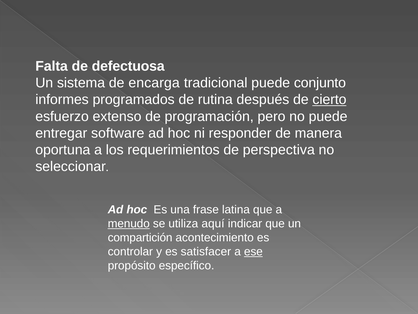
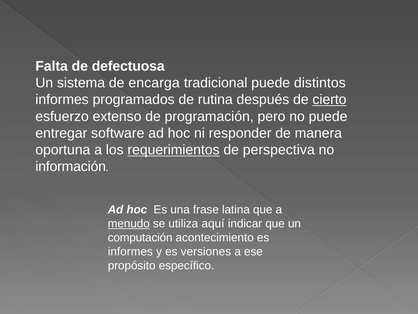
conjunto: conjunto -> distintos
requerimientos underline: none -> present
seleccionar: seleccionar -> información
compartición: compartición -> computación
controlar at (130, 251): controlar -> informes
satisfacer: satisfacer -> versiones
ese underline: present -> none
